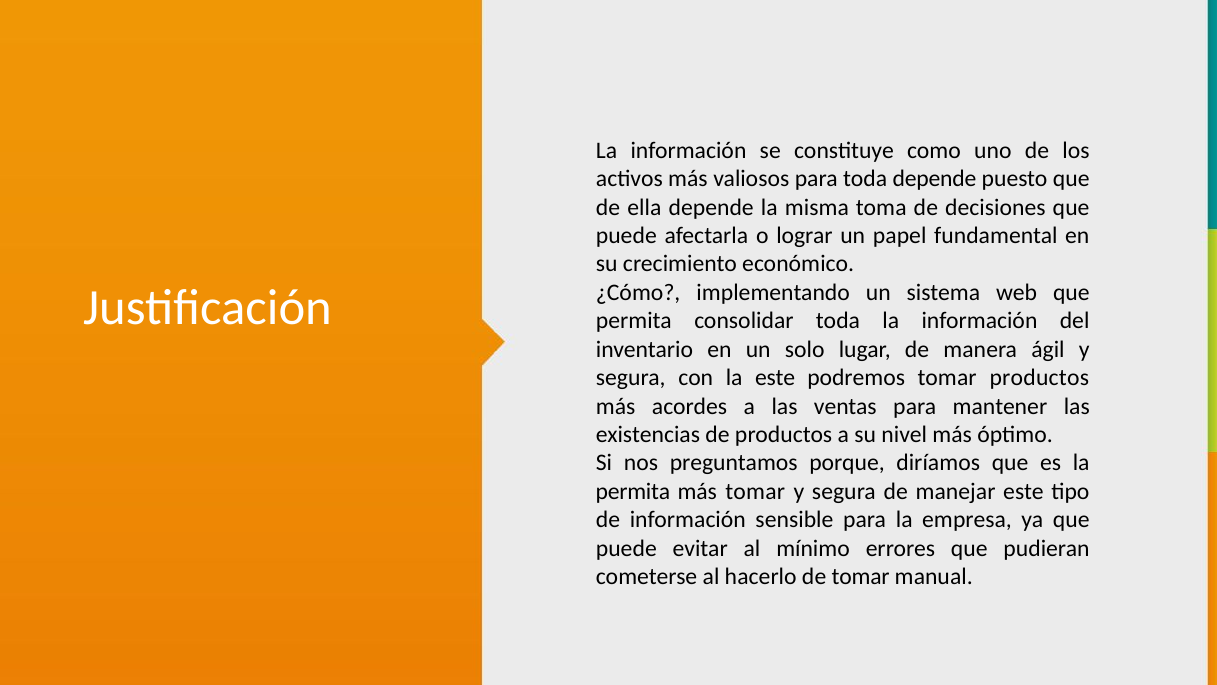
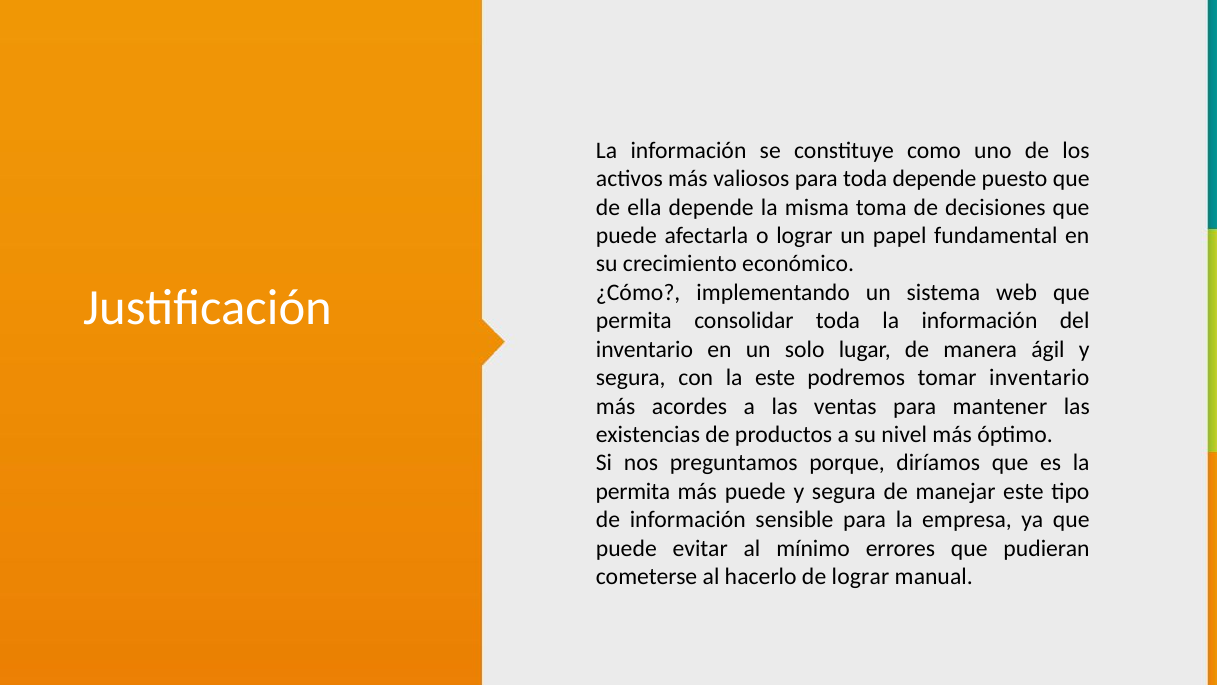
tomar productos: productos -> inventario
más tomar: tomar -> puede
de tomar: tomar -> lograr
